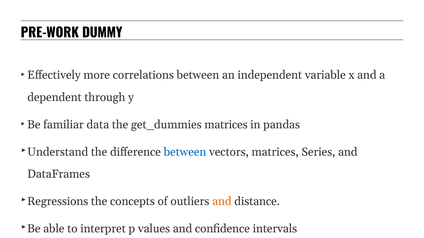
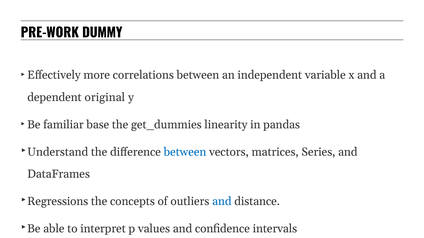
through: through -> original
data: data -> base
get_dummies matrices: matrices -> linearity
and at (222, 201) colour: orange -> blue
